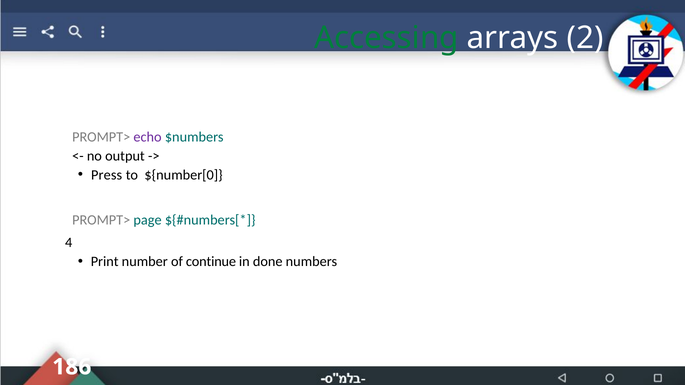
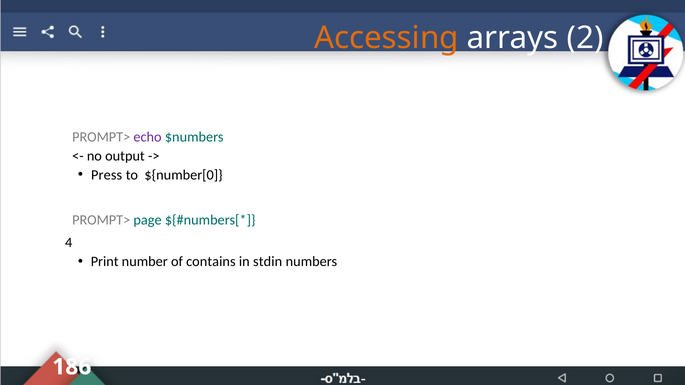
Accessing colour: green -> orange
continue: continue -> contains
done: done -> stdin
